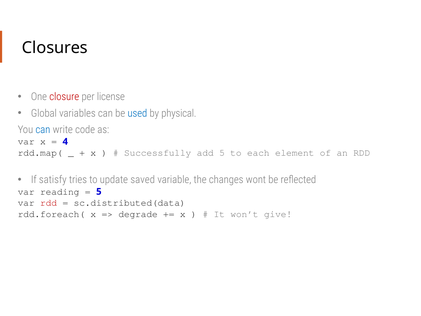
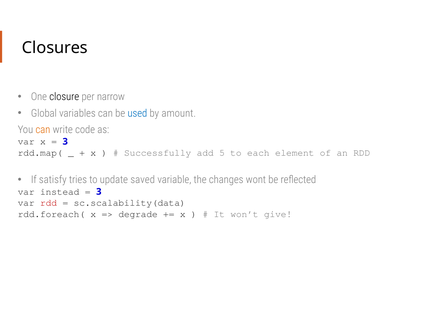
closure colour: red -> black
license: license -> narrow
physical: physical -> amount
can at (43, 130) colour: blue -> orange
4 at (65, 141): 4 -> 3
reading: reading -> instead
5 at (99, 191): 5 -> 3
sc.distributed(data: sc.distributed(data -> sc.scalability(data
